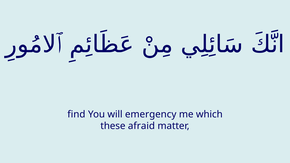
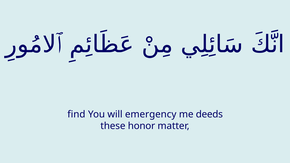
which: which -> deeds
afraid: afraid -> honor
